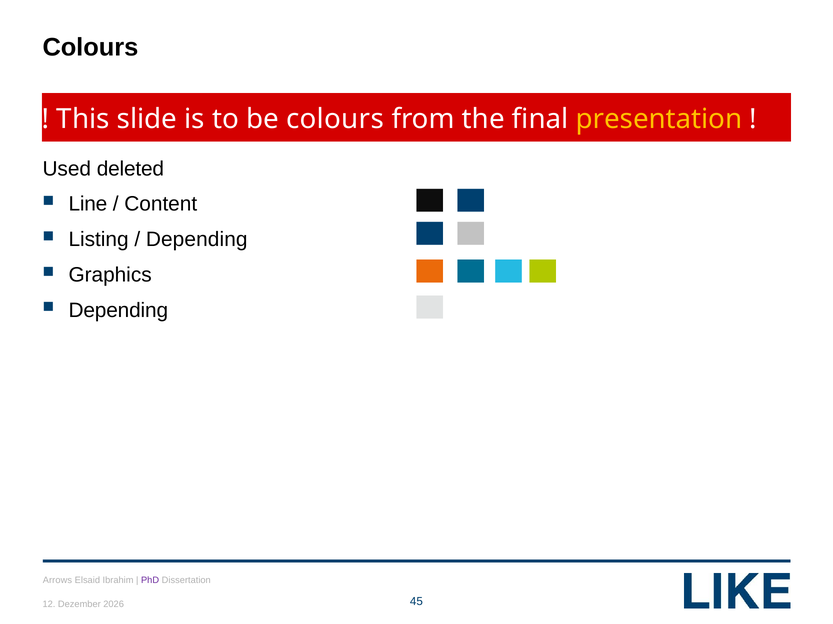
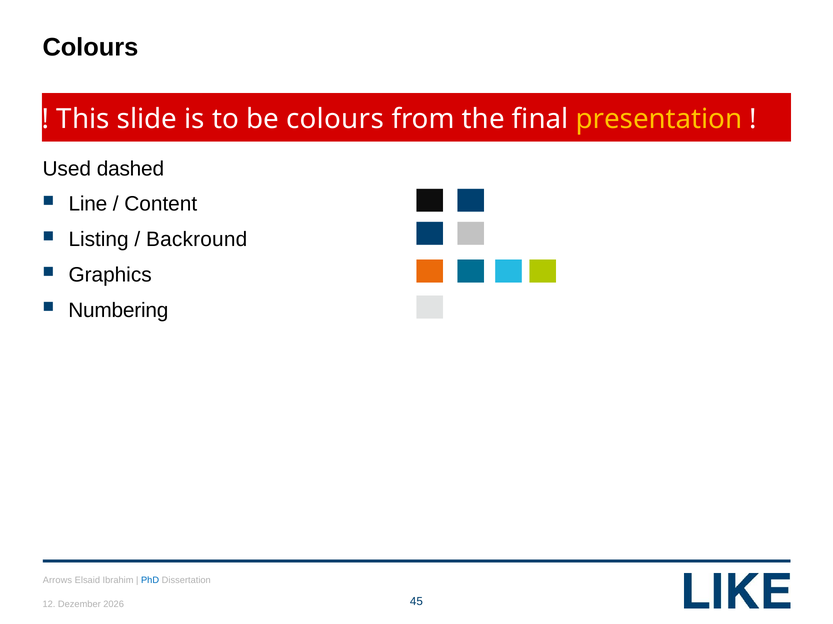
deleted: deleted -> dashed
Depending at (197, 240): Depending -> Backround
Depending at (118, 311): Depending -> Numbering
PhD colour: purple -> blue
